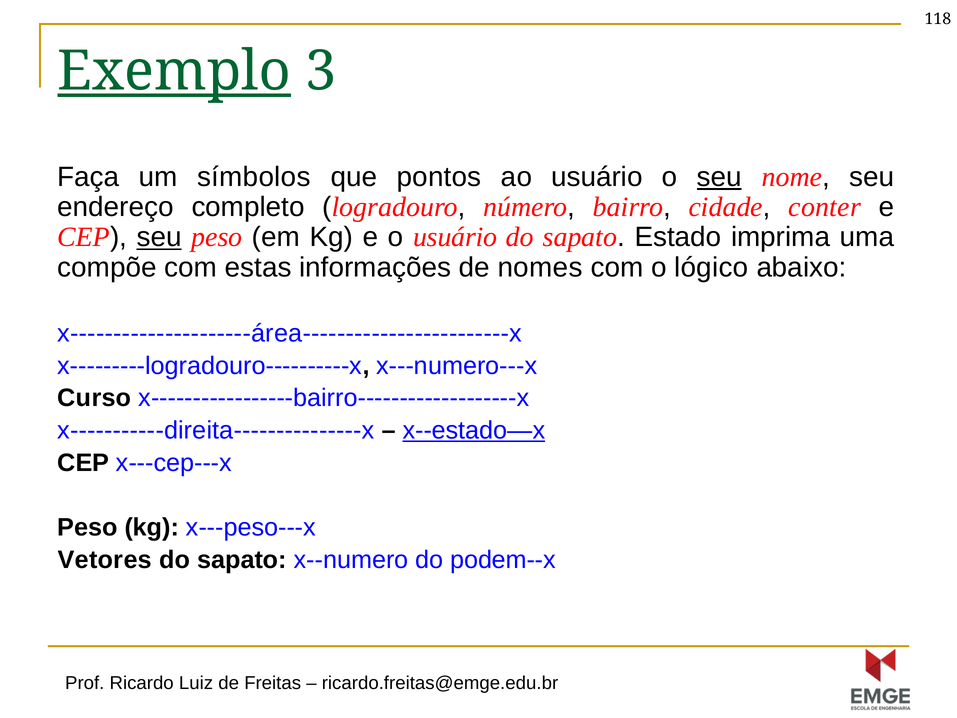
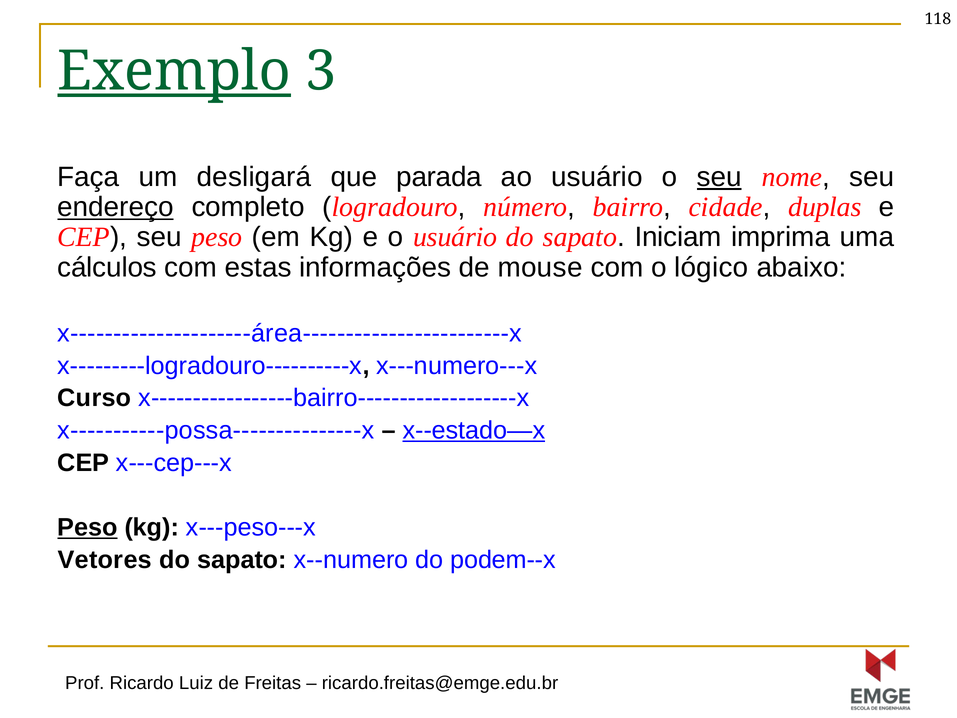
símbolos: símbolos -> desligará
pontos: pontos -> parada
endereço underline: none -> present
conter: conter -> duplas
seu at (159, 237) underline: present -> none
Estado: Estado -> Iniciam
compõe: compõe -> cálculos
nomes: nomes -> mouse
x-----------direita---------------x: x-----------direita---------------x -> x-----------possa---------------x
Peso at (88, 527) underline: none -> present
